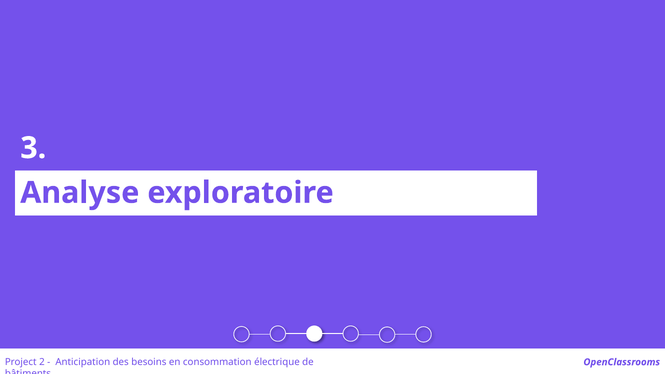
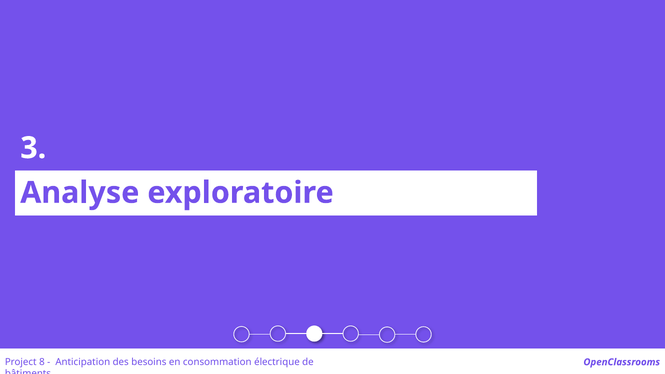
2: 2 -> 8
